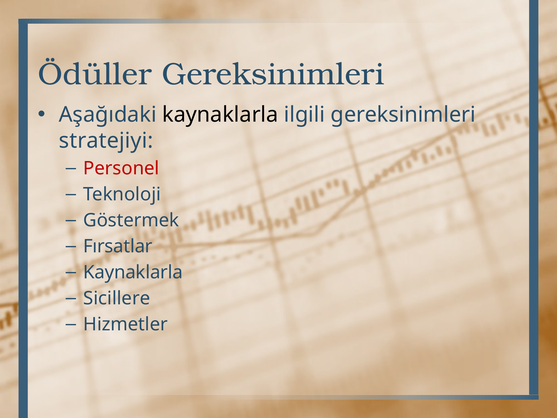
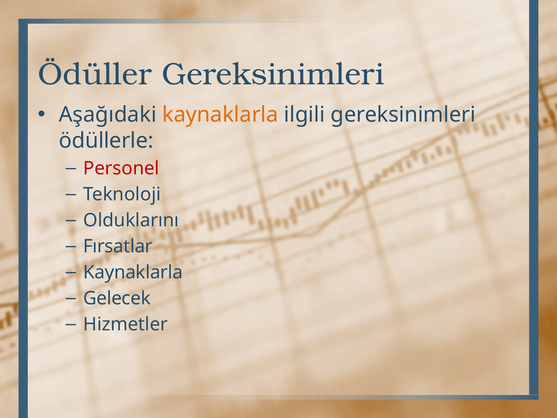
kaynaklarla at (220, 115) colour: black -> orange
stratejiyi: stratejiyi -> ödüllerle
Göstermek: Göstermek -> Olduklarını
Sicillere: Sicillere -> Gelecek
